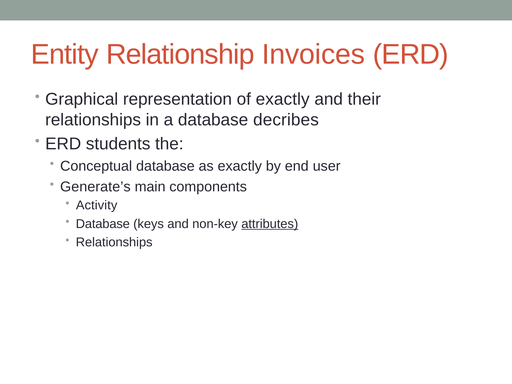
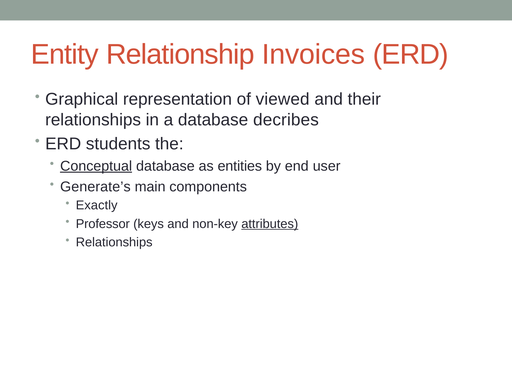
of exactly: exactly -> viewed
Conceptual underline: none -> present
as exactly: exactly -> entities
Activity: Activity -> Exactly
Database at (103, 224): Database -> Professor
